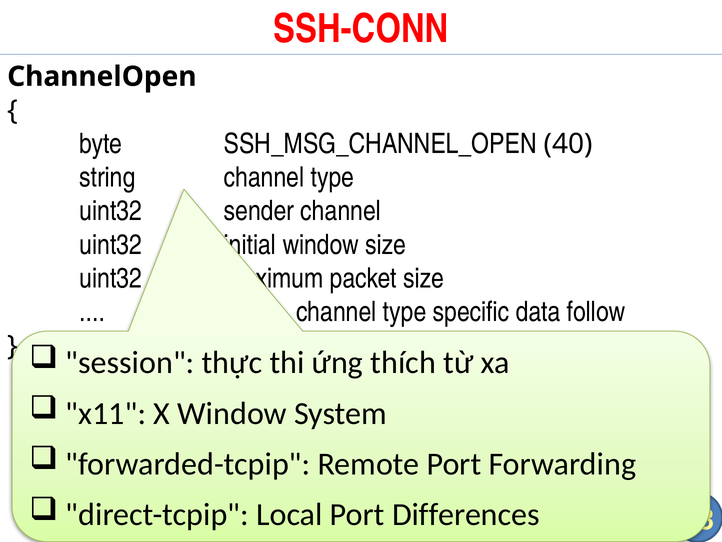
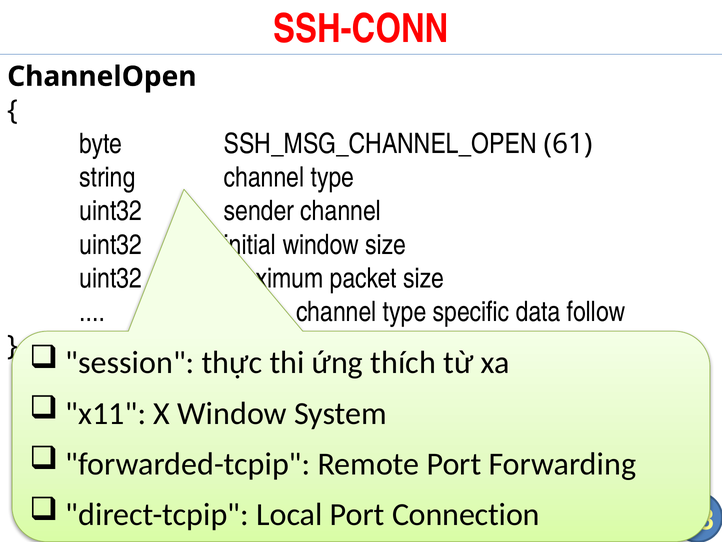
40: 40 -> 61
Differences: Differences -> Connection
